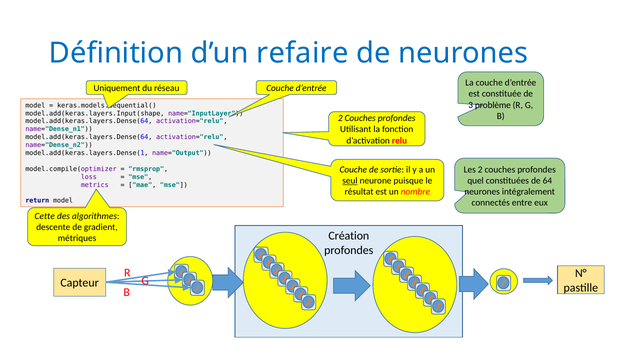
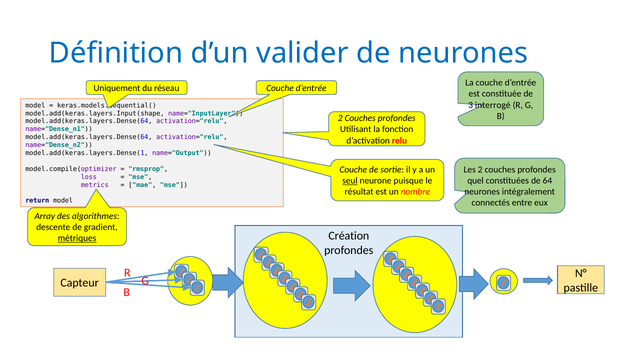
refaire: refaire -> valider
problème: problème -> interrogé
Cette: Cette -> Array
métriques underline: none -> present
